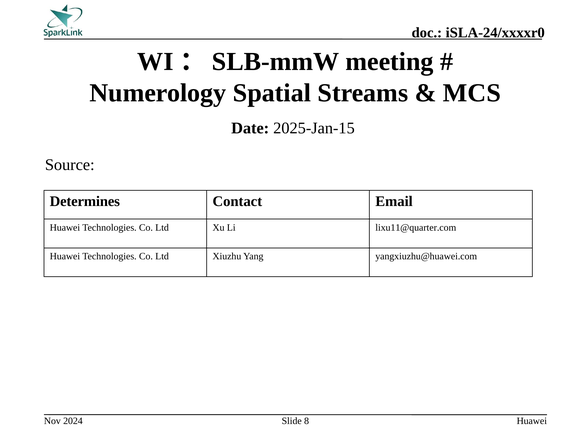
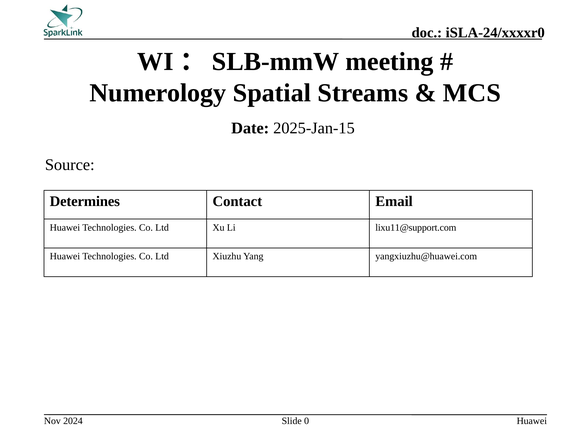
lixu11@quarter.com: lixu11@quarter.com -> lixu11@support.com
8: 8 -> 0
